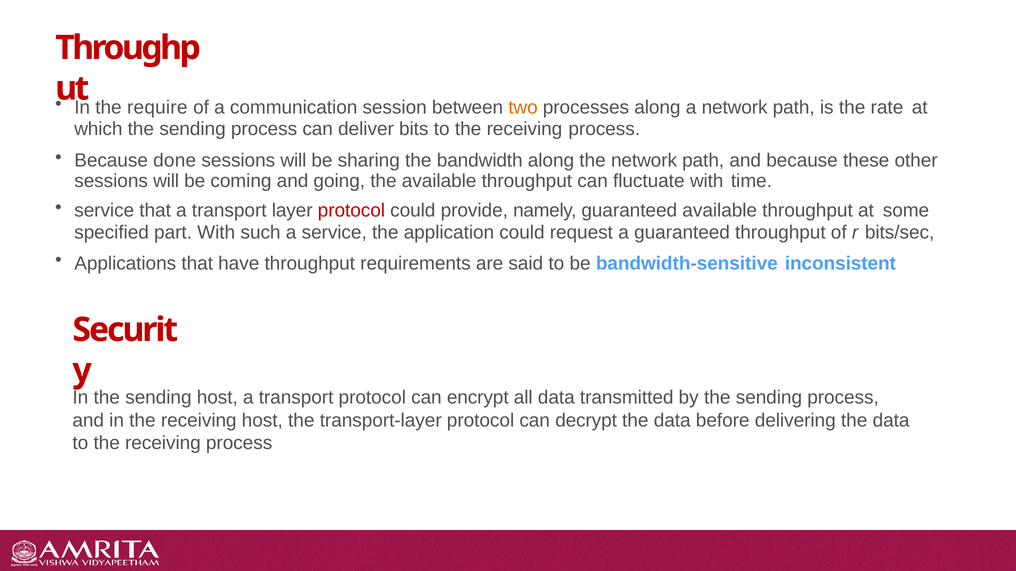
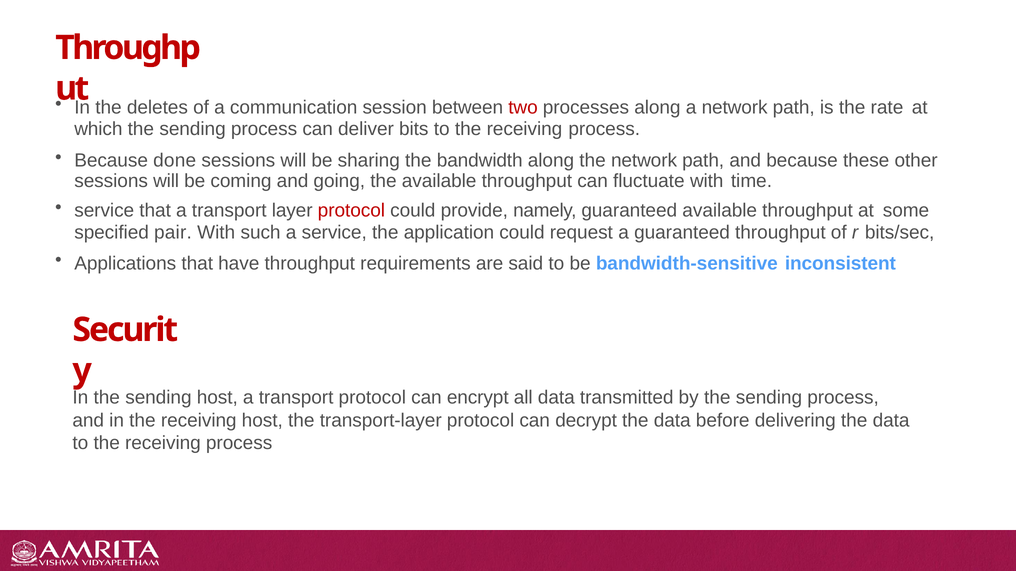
require: require -> deletes
two colour: orange -> red
part: part -> pair
